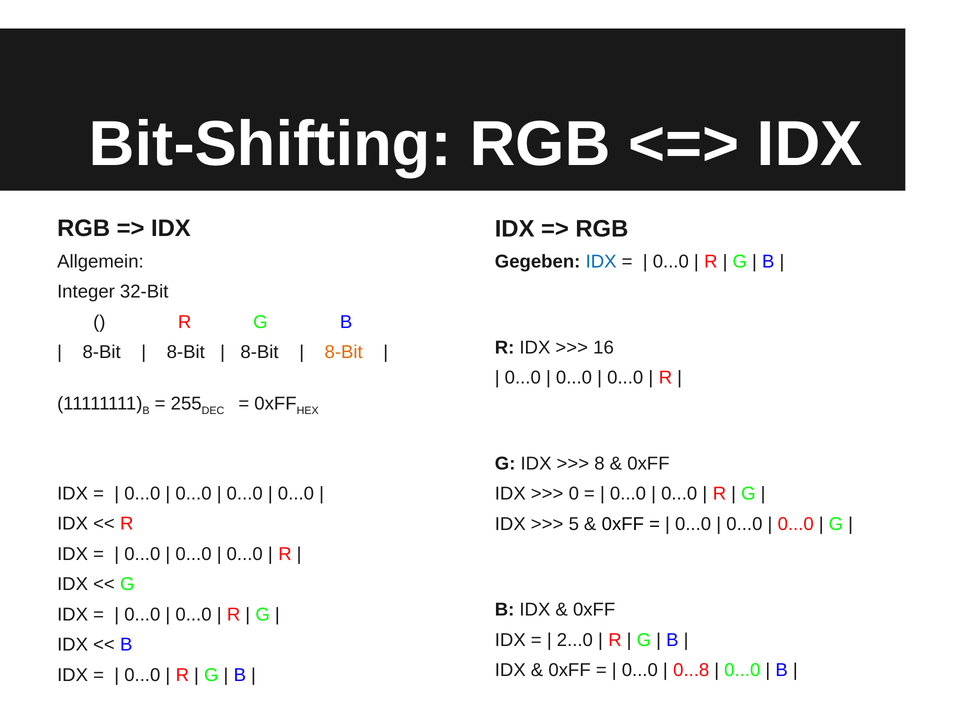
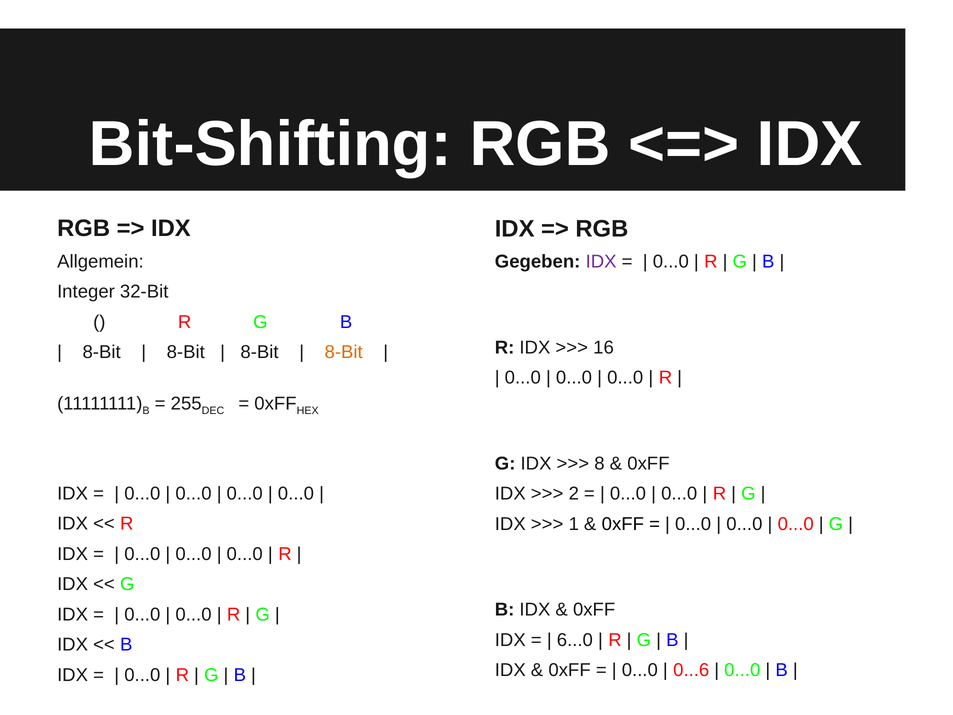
IDX at (601, 262) colour: blue -> purple
0: 0 -> 2
5: 5 -> 1
2...0: 2...0 -> 6...0
0...8: 0...8 -> 0...6
